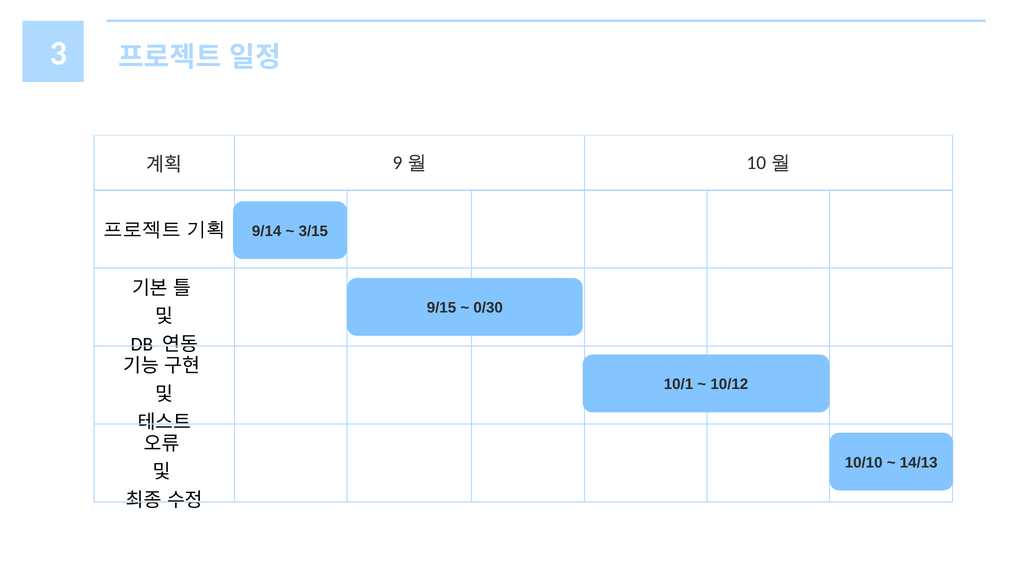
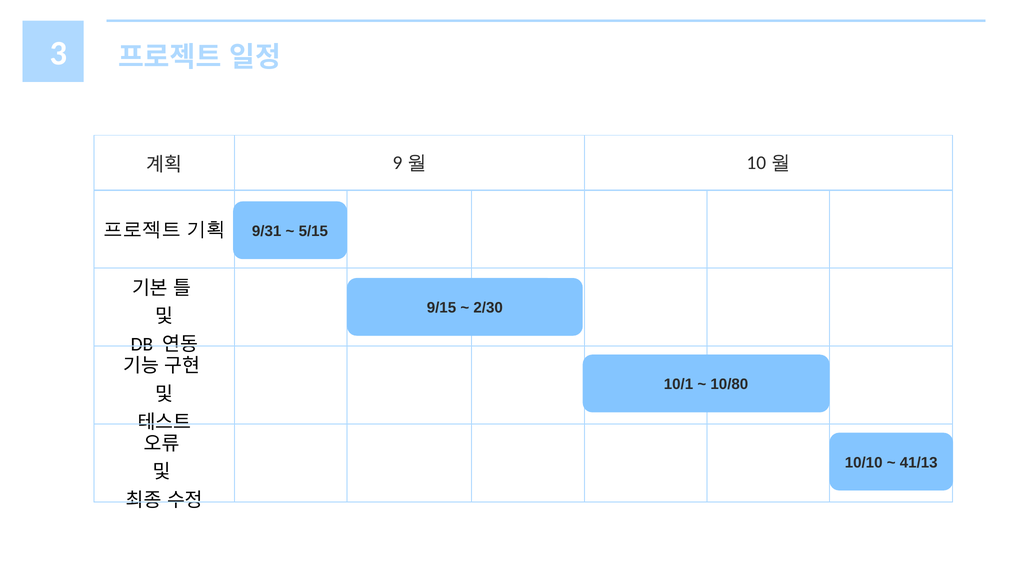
9/14: 9/14 -> 9/31
3/15: 3/15 -> 5/15
0/30: 0/30 -> 2/30
10/12: 10/12 -> 10/80
14/13: 14/13 -> 41/13
